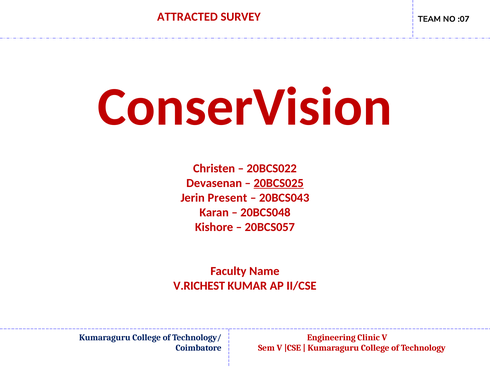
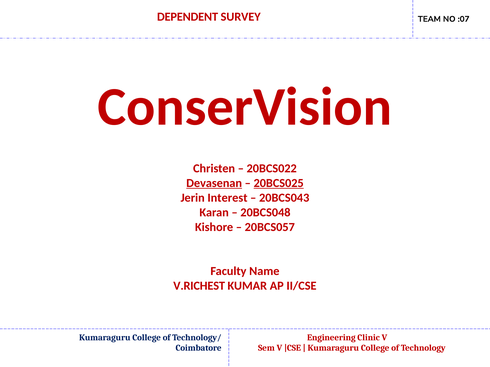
ATTRACTED: ATTRACTED -> DEPENDENT
Devasenan underline: none -> present
Present: Present -> Interest
